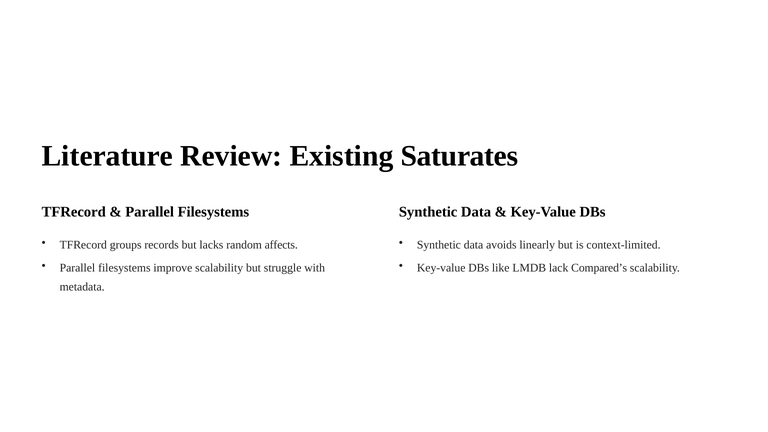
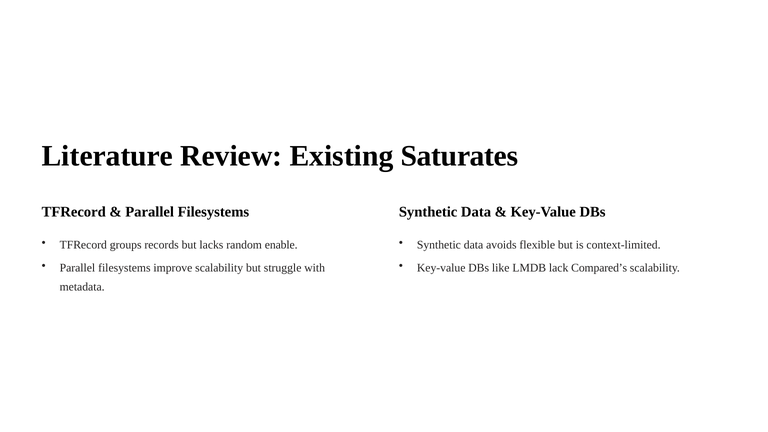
affects: affects -> enable
linearly: linearly -> flexible
